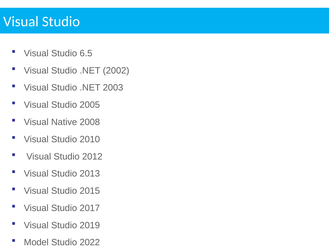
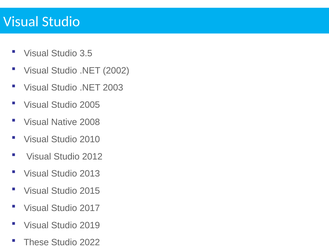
6.5: 6.5 -> 3.5
Model: Model -> These
